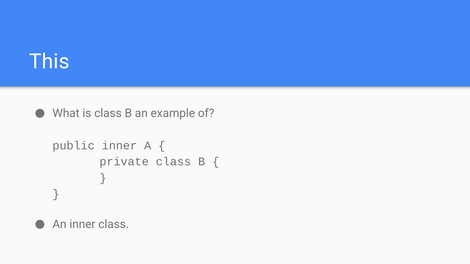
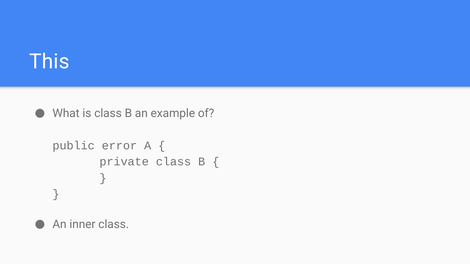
public inner: inner -> error
